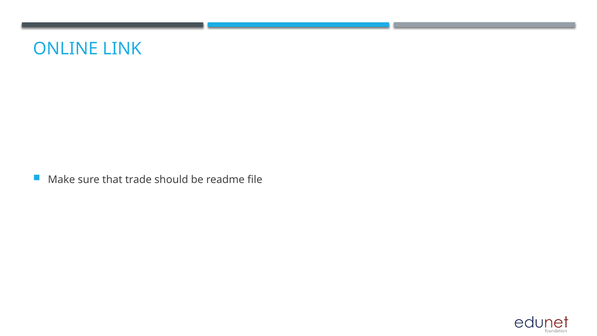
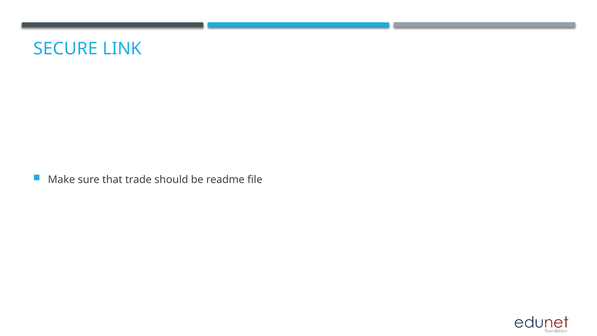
ONLINE: ONLINE -> SECURE
